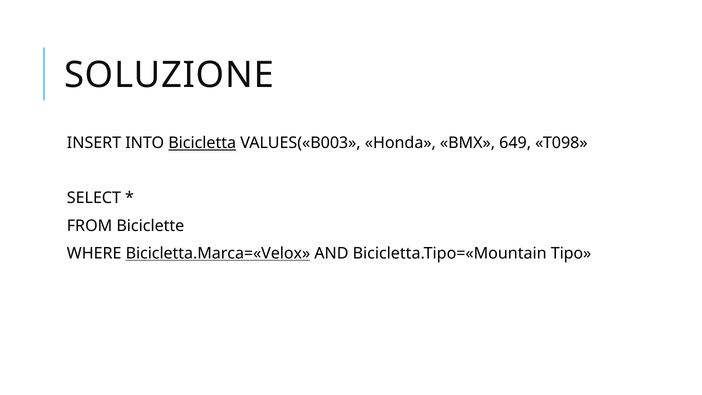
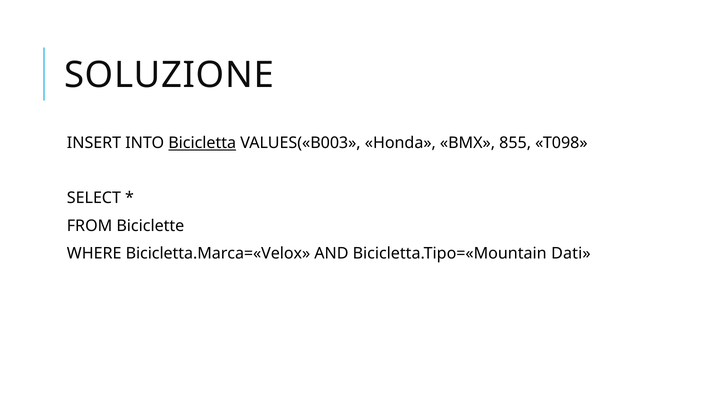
649: 649 -> 855
Bicicletta.Marca=«Velox underline: present -> none
Tipo: Tipo -> Dati
